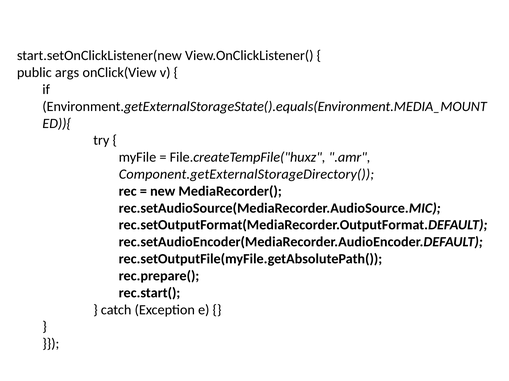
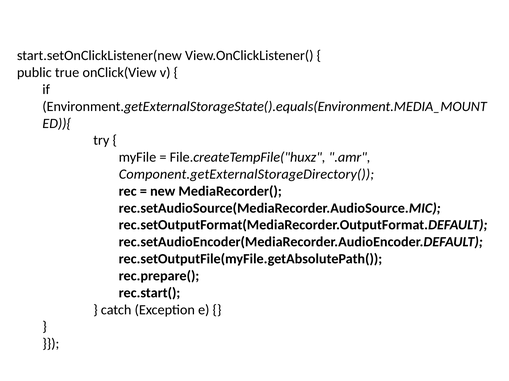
args: args -> true
